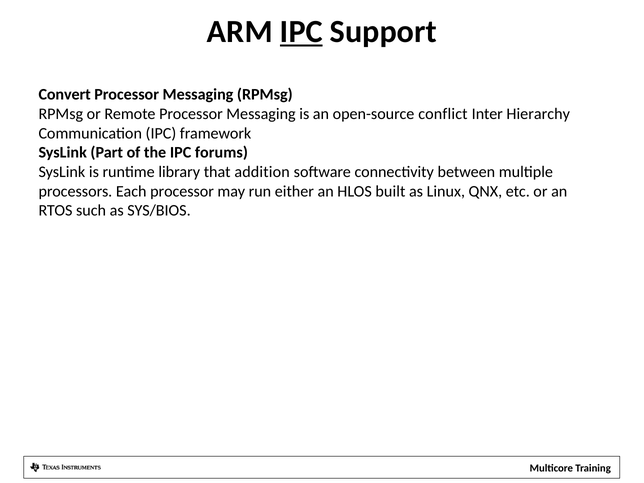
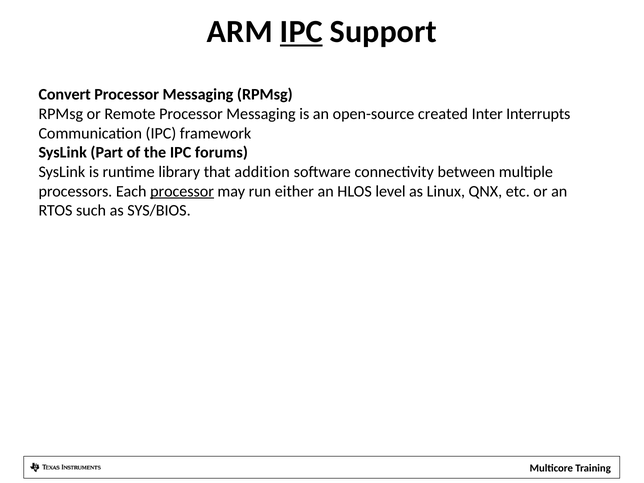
conflict: conflict -> created
Hierarchy: Hierarchy -> Interrupts
processor at (182, 191) underline: none -> present
built: built -> level
